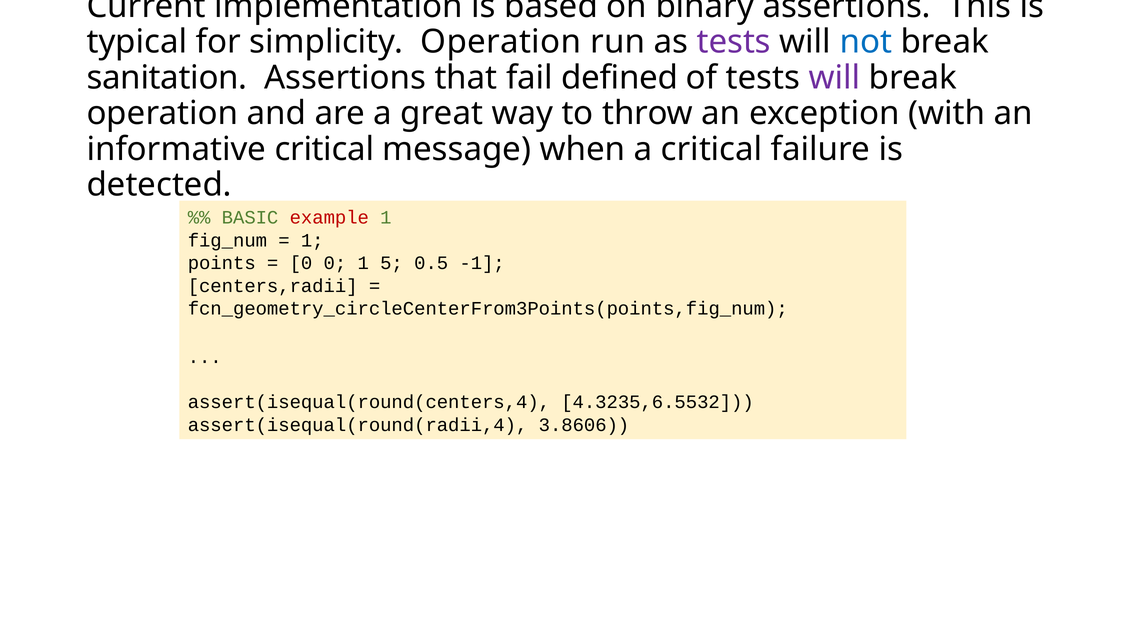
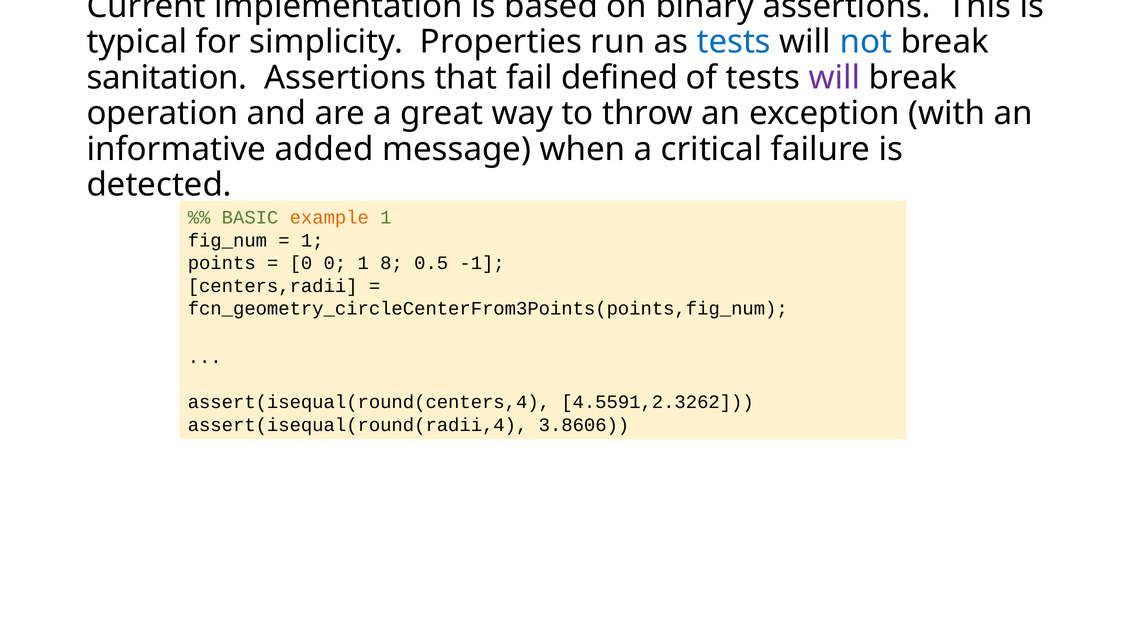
simplicity Operation: Operation -> Properties
tests at (734, 42) colour: purple -> blue
informative critical: critical -> added
example colour: red -> orange
5: 5 -> 8
4.3235,6.5532: 4.3235,6.5532 -> 4.5591,2.3262
